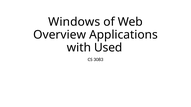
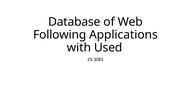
Windows: Windows -> Database
Overview: Overview -> Following
